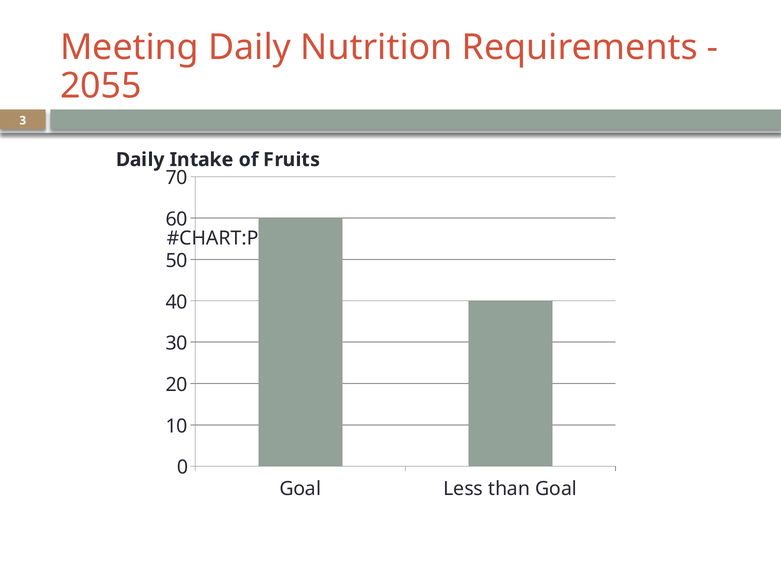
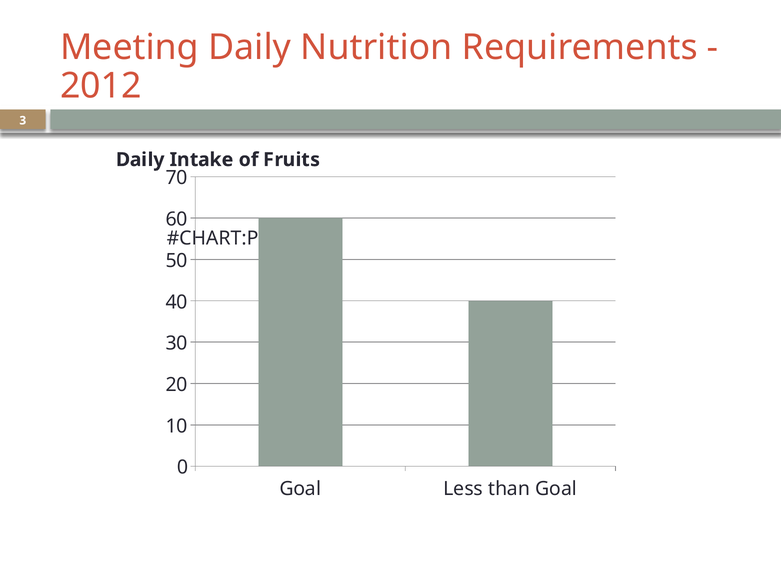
2055: 2055 -> 2012
